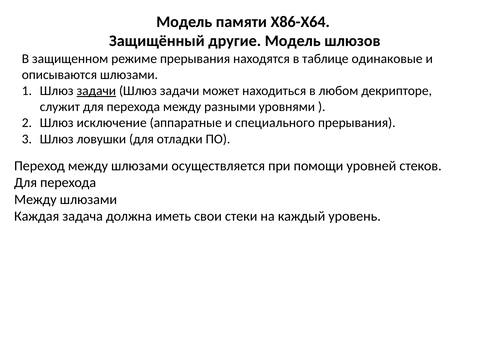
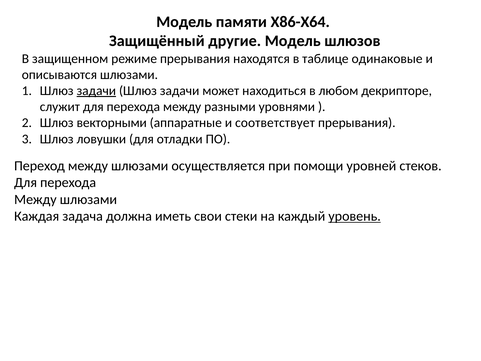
исключение: исключение -> векторными
специального: специального -> соответствует
уровень underline: none -> present
